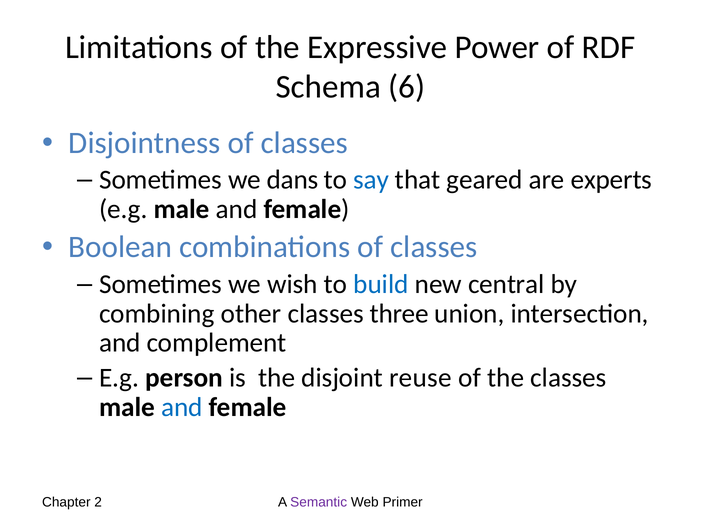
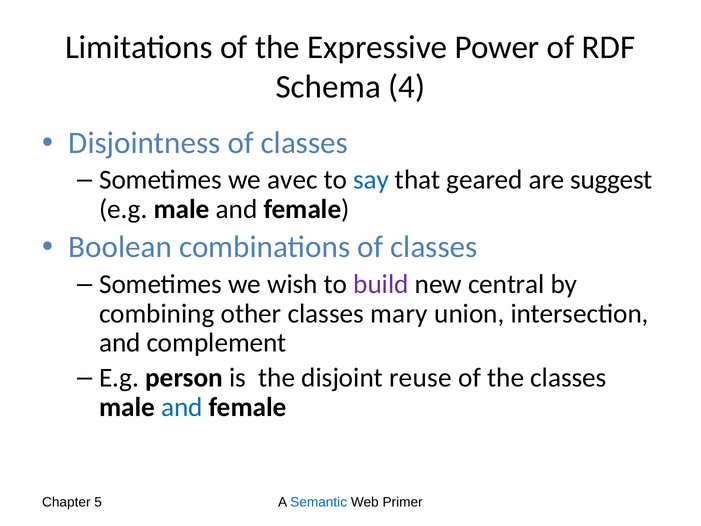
6: 6 -> 4
dans: dans -> avec
experts: experts -> suggest
build colour: blue -> purple
three: three -> mary
2: 2 -> 5
Semantic colour: purple -> blue
